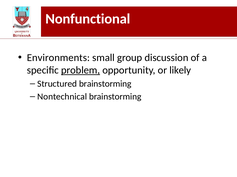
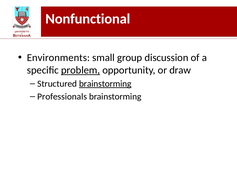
likely: likely -> draw
brainstorming at (105, 84) underline: none -> present
Nontechnical: Nontechnical -> Professionals
